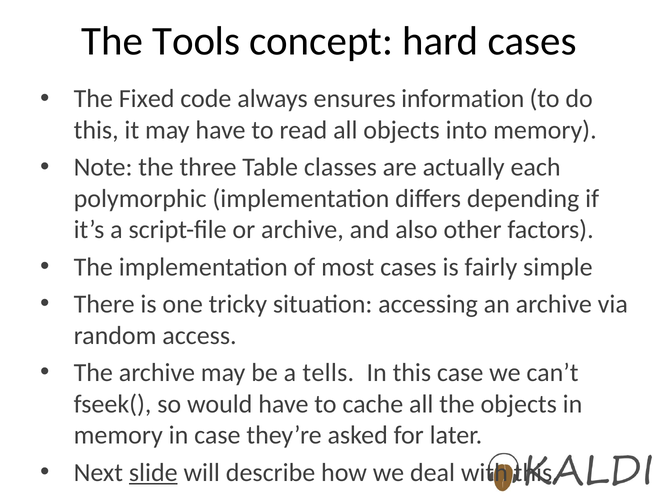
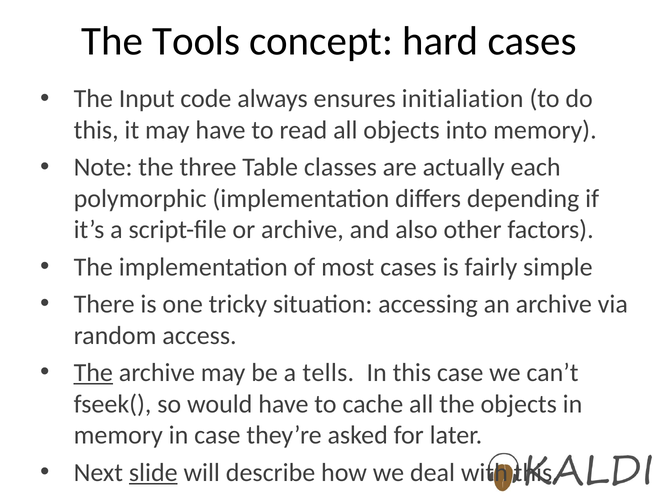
Fixed: Fixed -> Input
information: information -> initialiation
The at (93, 373) underline: none -> present
